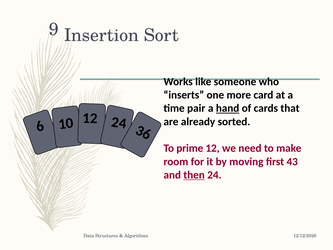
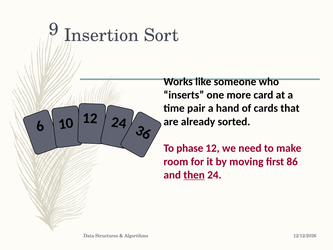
hand underline: present -> none
prime: prime -> phase
43: 43 -> 86
